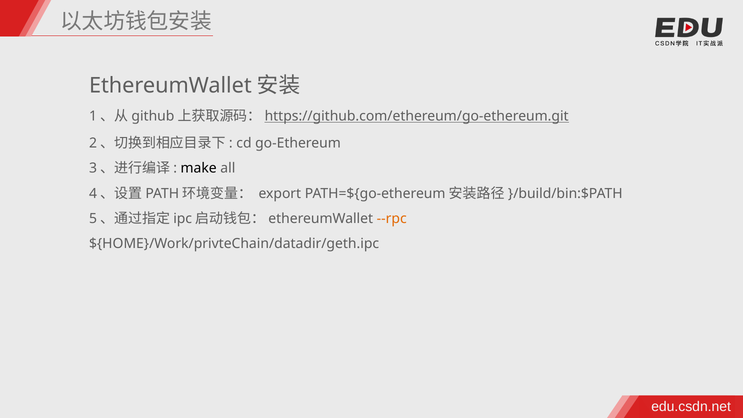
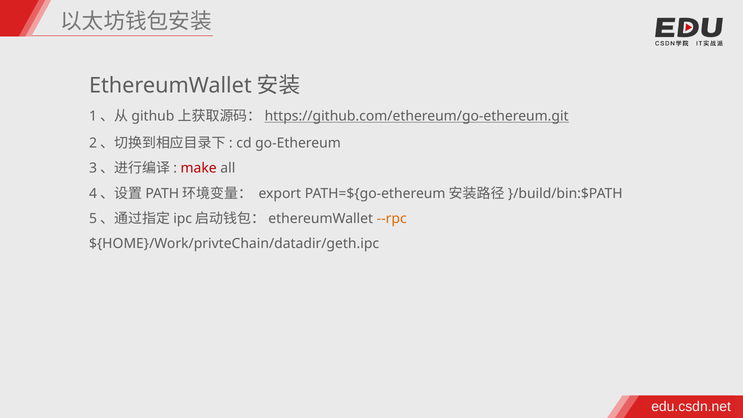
make colour: black -> red
